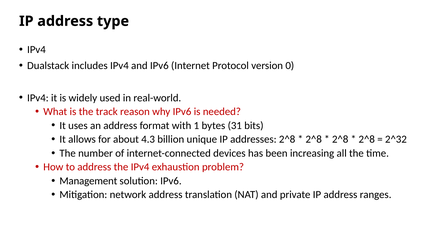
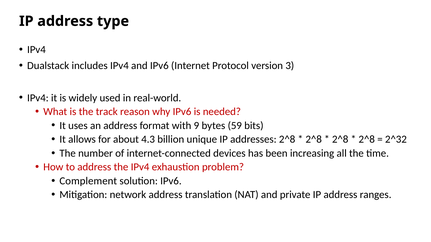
0: 0 -> 3
1: 1 -> 9
31: 31 -> 59
Management: Management -> Complement
